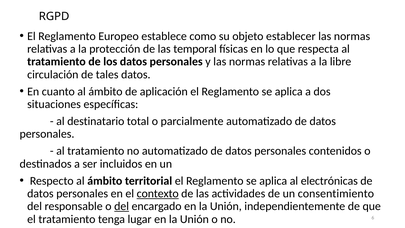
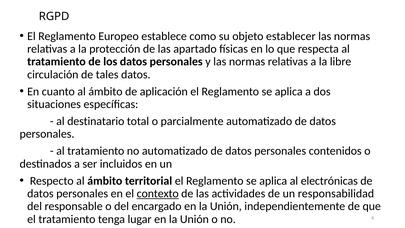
temporal: temporal -> apartado
consentimiento: consentimiento -> responsabilidad
del at (122, 206) underline: present -> none
